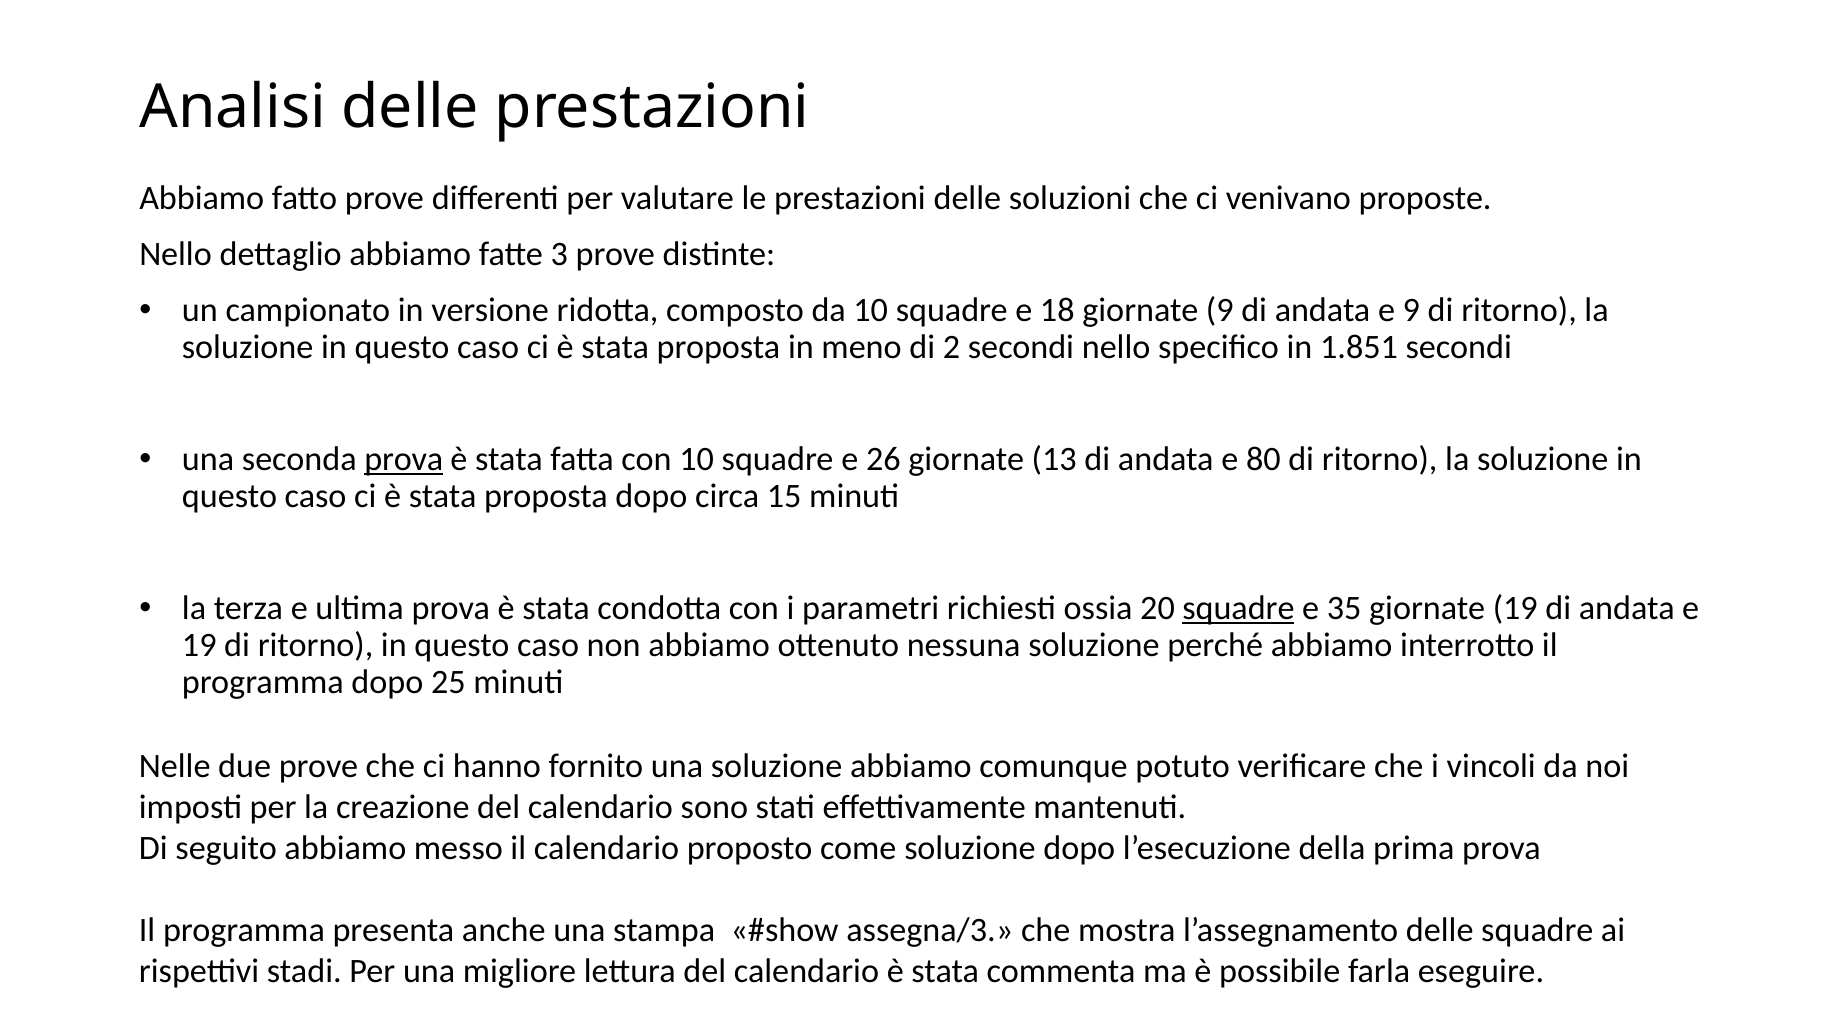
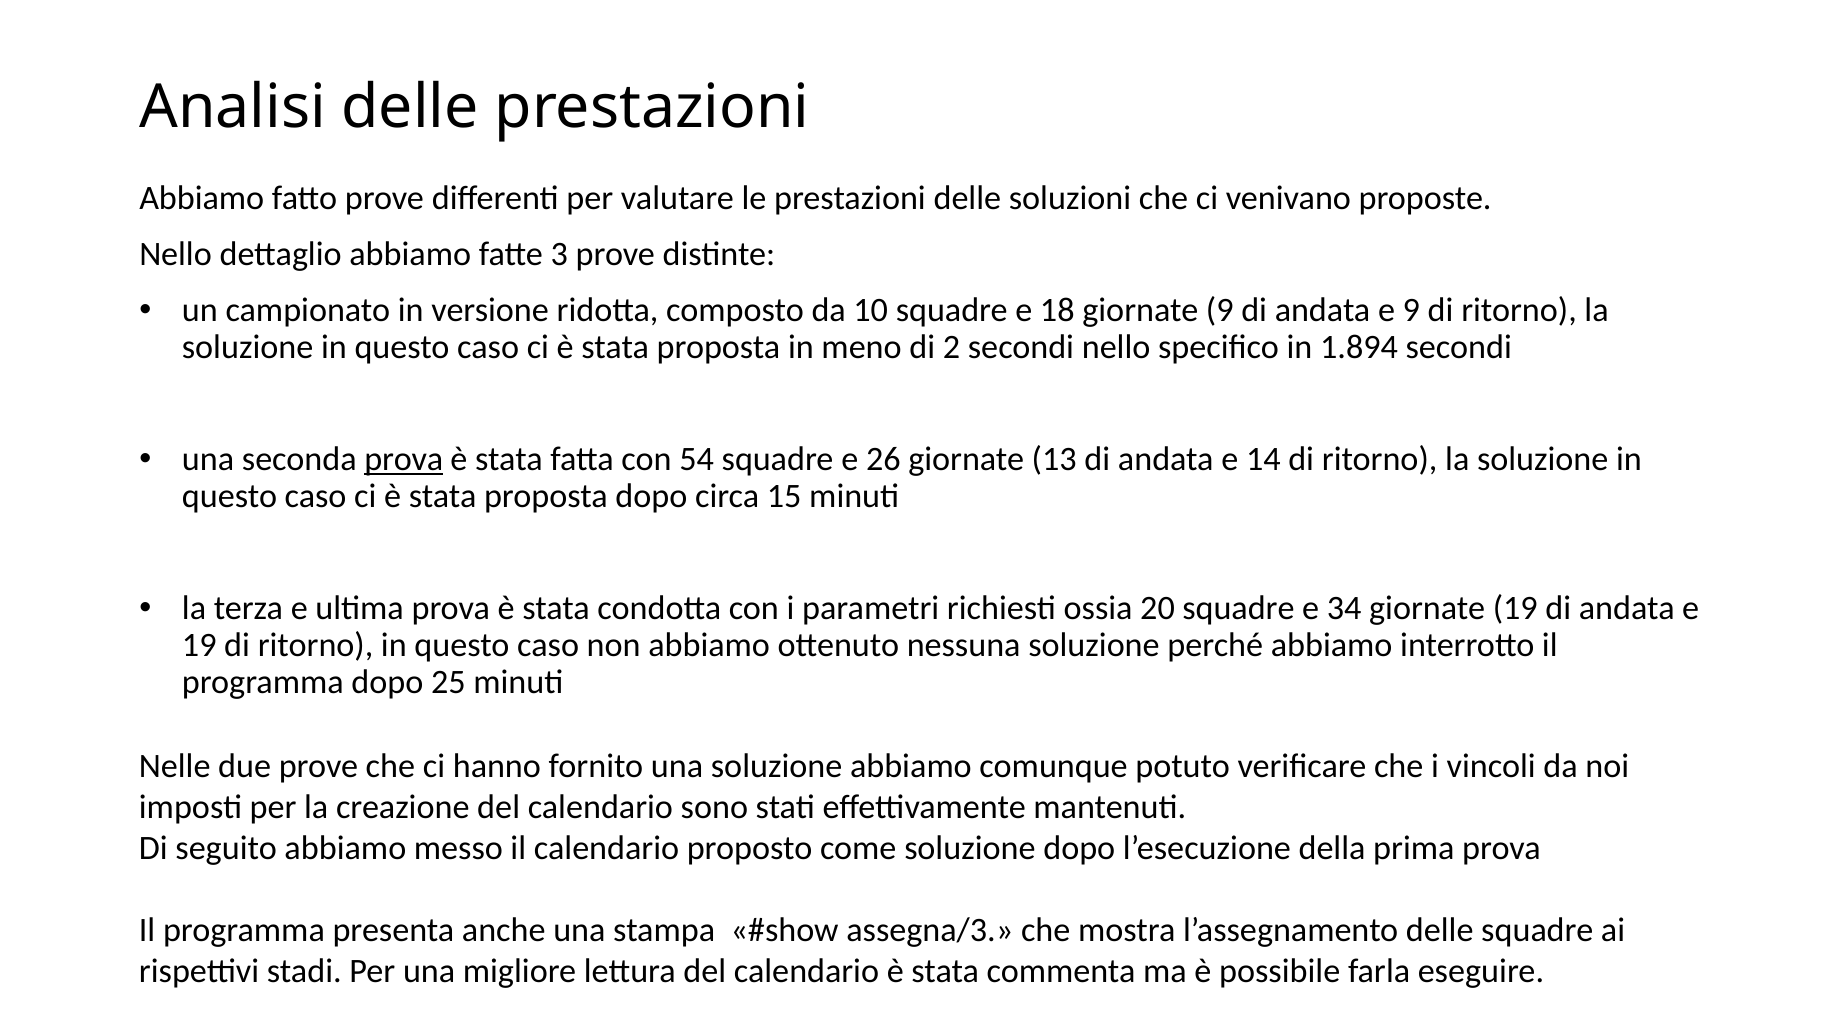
1.851: 1.851 -> 1.894
con 10: 10 -> 54
80: 80 -> 14
squadre at (1238, 608) underline: present -> none
35: 35 -> 34
